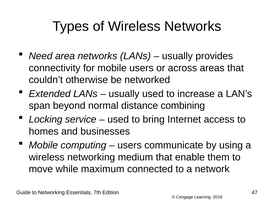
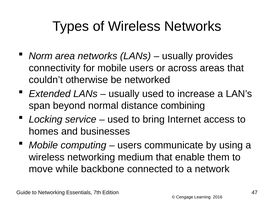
Need: Need -> Norm
maximum: maximum -> backbone
